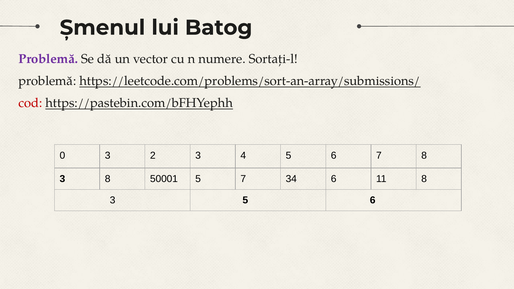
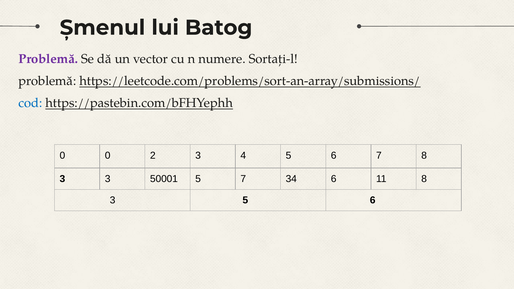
cod colour: red -> blue
0 3: 3 -> 0
3 8: 8 -> 3
